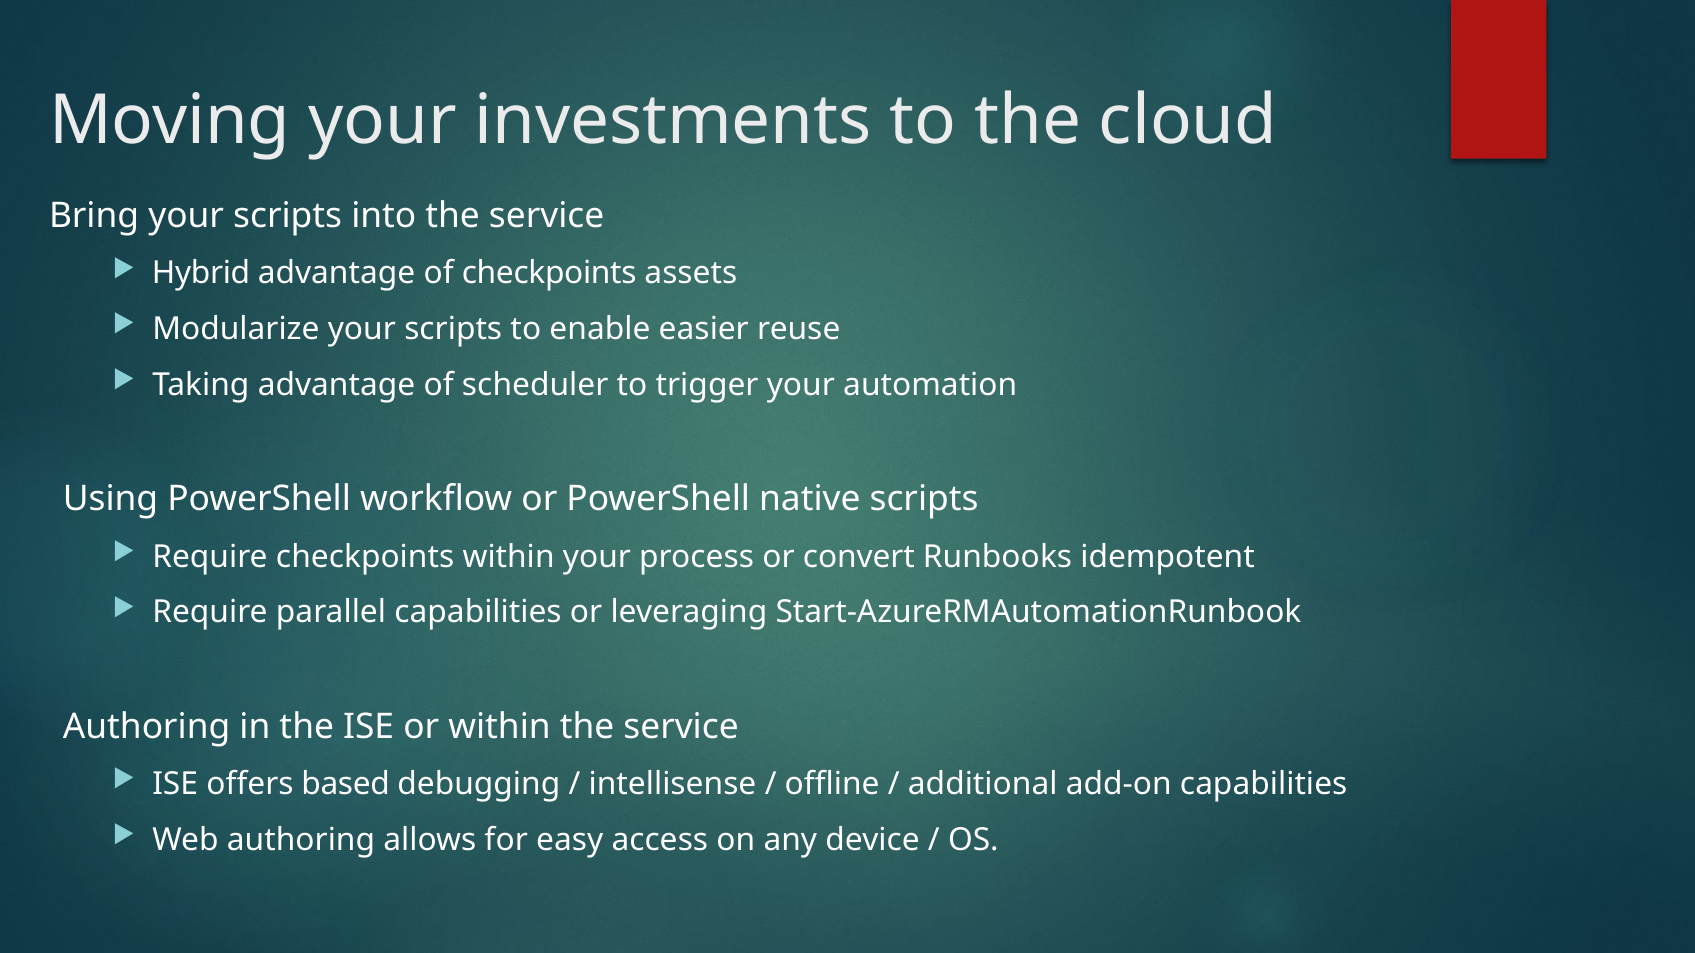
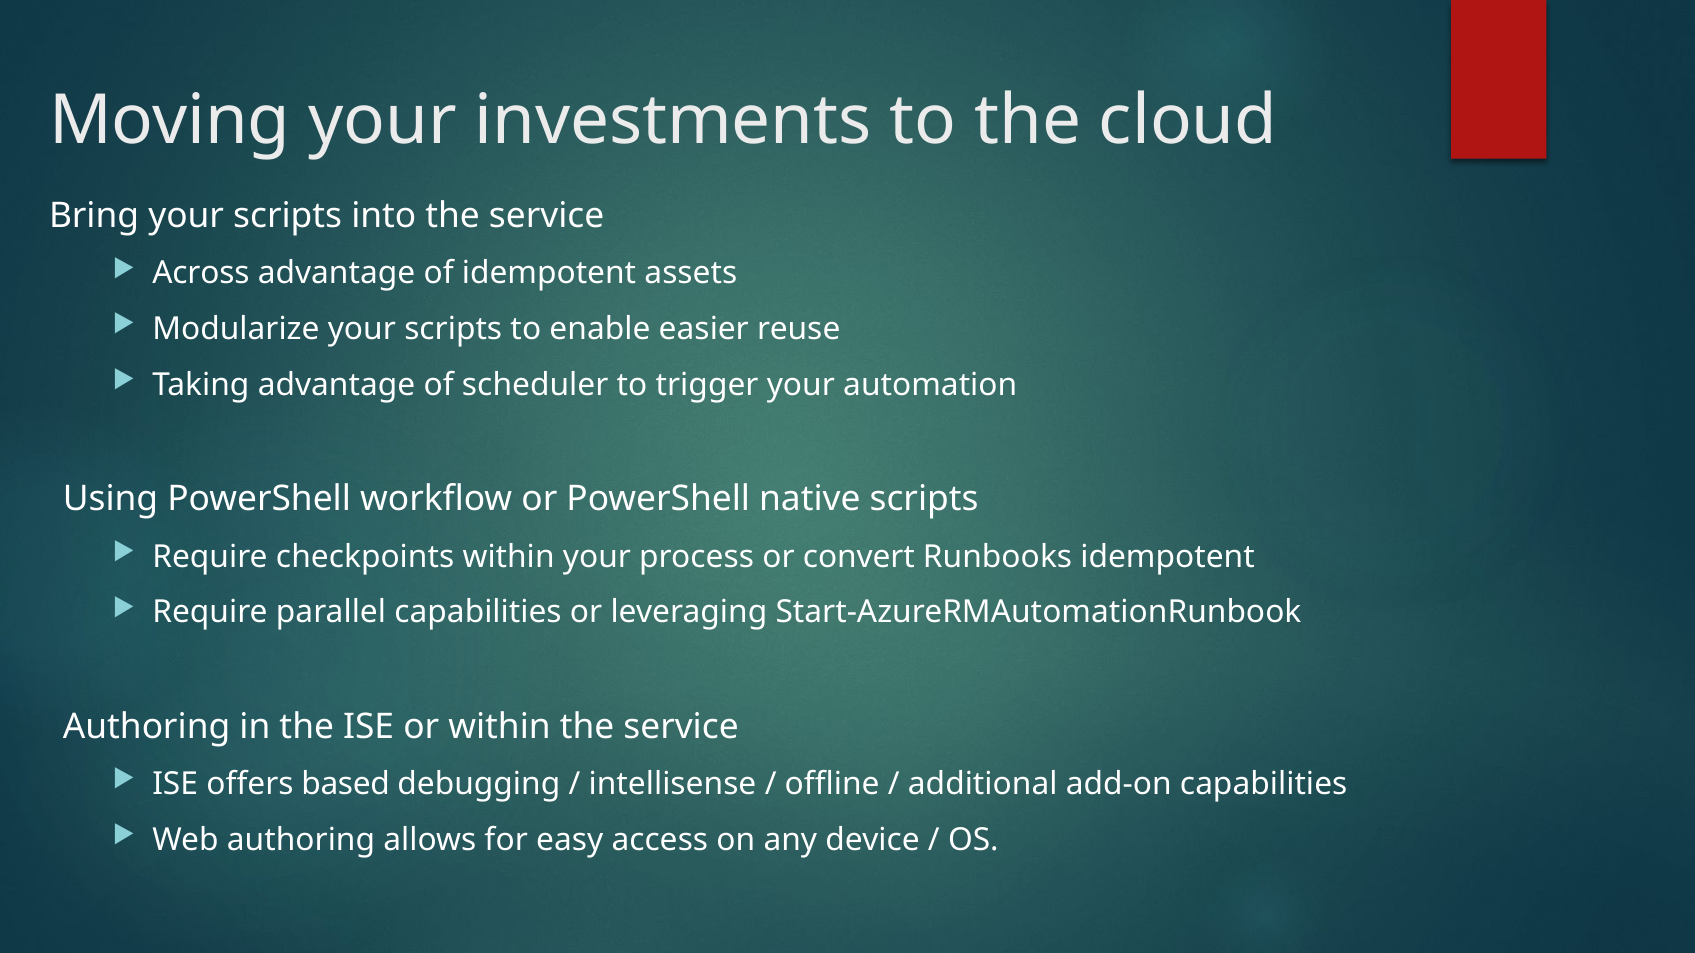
Hybrid: Hybrid -> Across
of checkpoints: checkpoints -> idempotent
